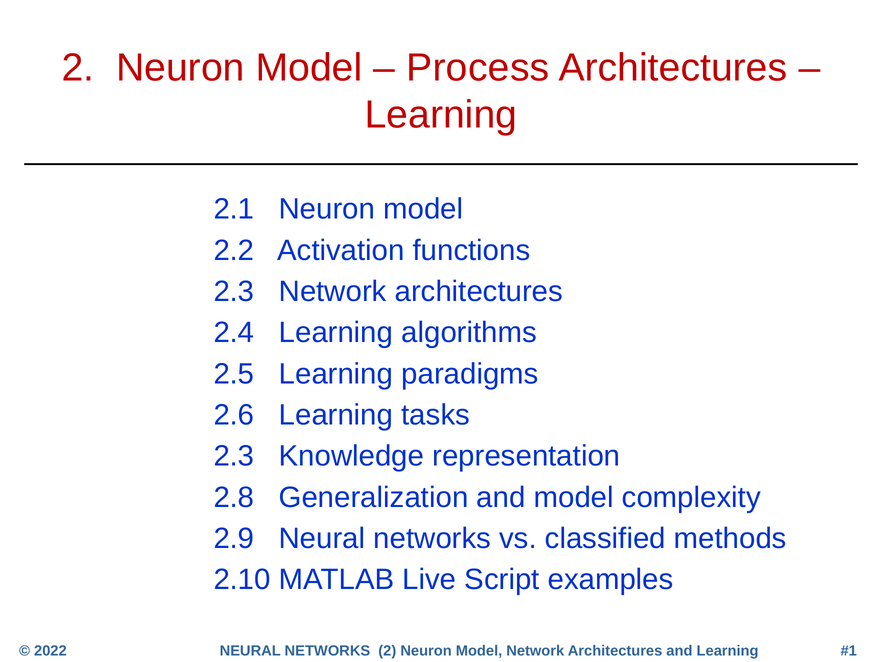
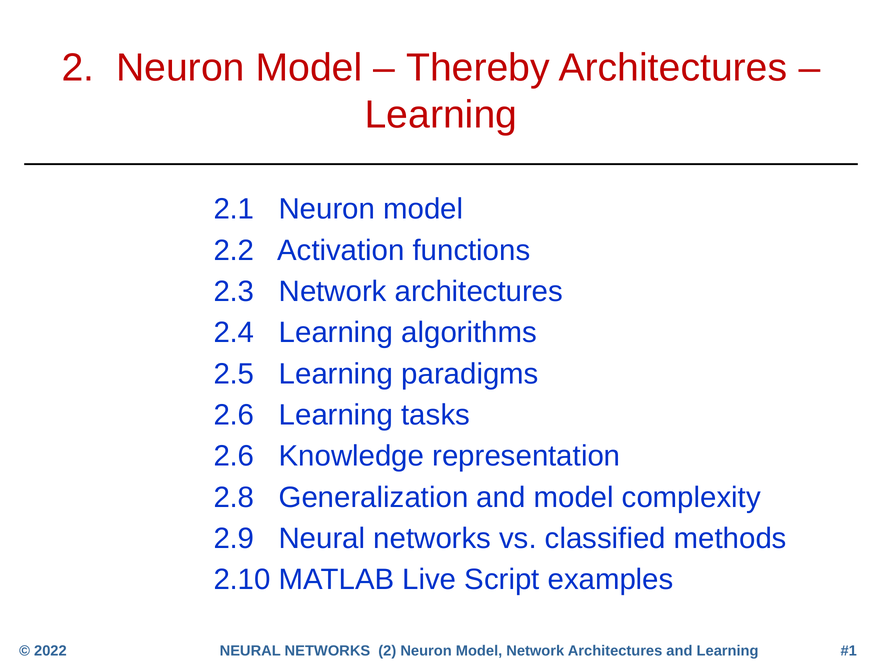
Process: Process -> Thereby
2.3 at (234, 456): 2.3 -> 2.6
